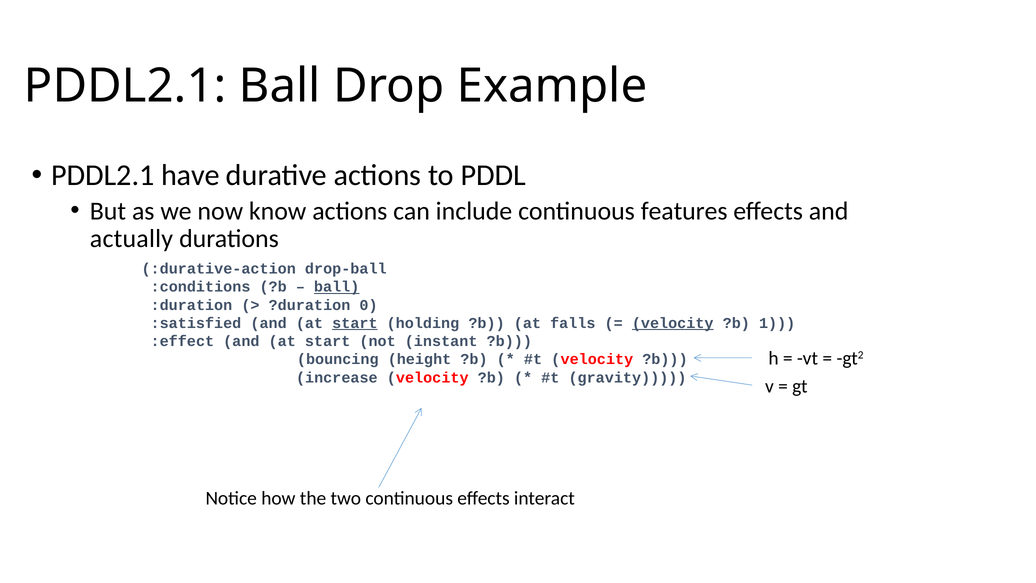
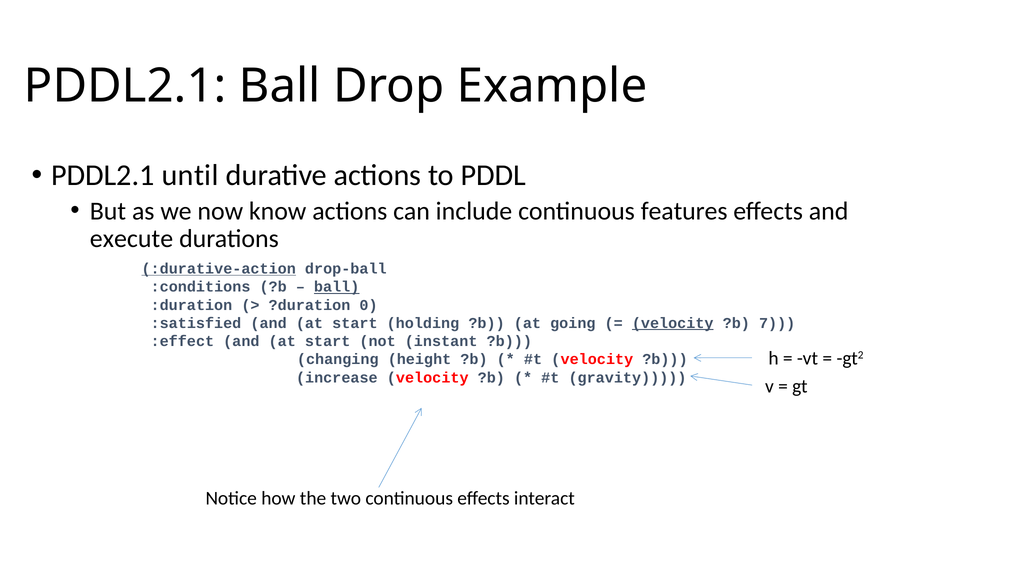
have: have -> until
actually: actually -> execute
:durative-action underline: none -> present
start at (355, 323) underline: present -> none
falls: falls -> going
1: 1 -> 7
bouncing: bouncing -> changing
